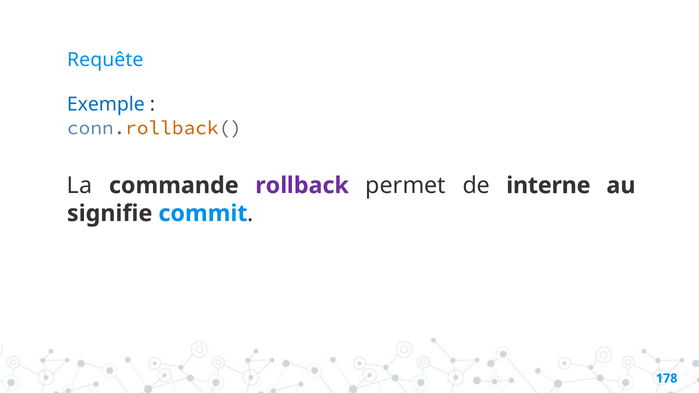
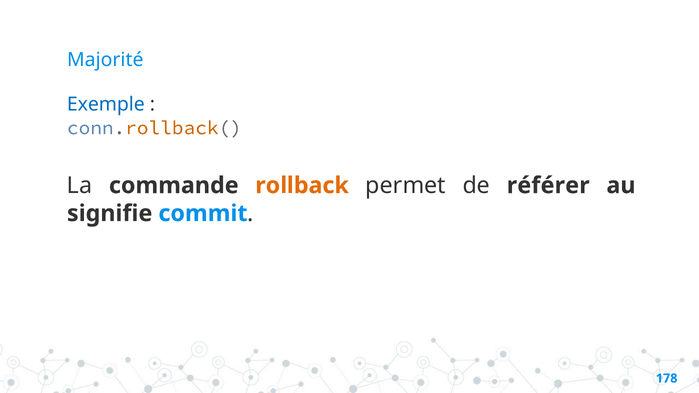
Requête: Requête -> Majorité
rollback colour: purple -> orange
interne: interne -> référer
